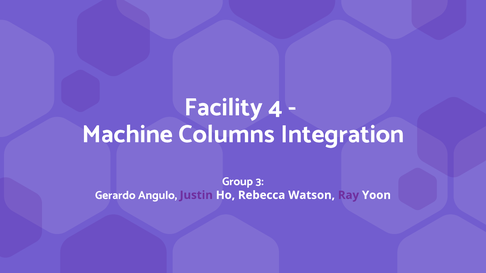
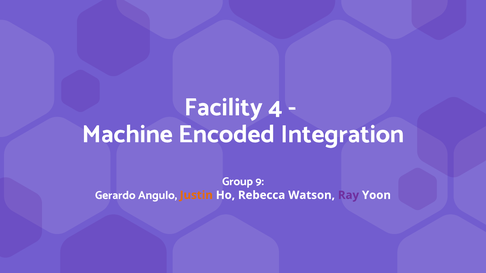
Columns: Columns -> Encoded
3: 3 -> 9
Justin colour: purple -> orange
